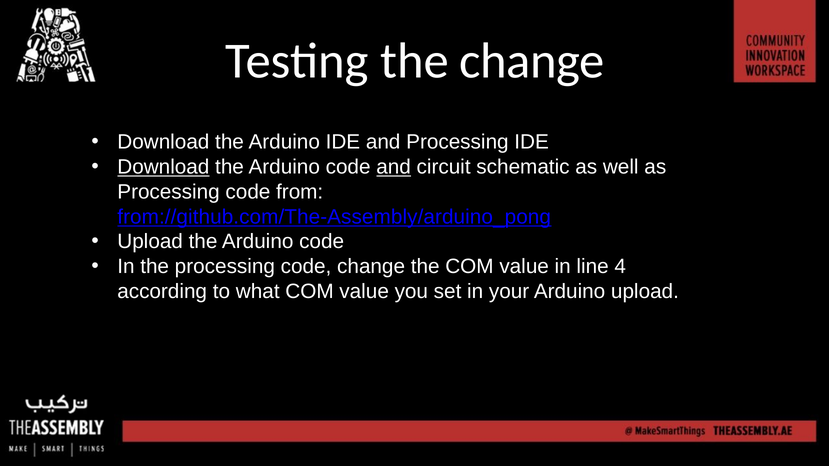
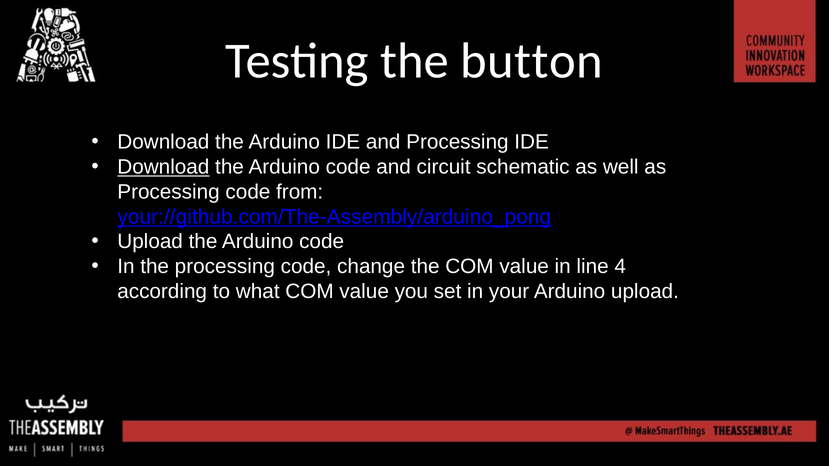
the change: change -> button
and at (394, 167) underline: present -> none
from://github.com/The-Assembly/arduino_pong: from://github.com/The-Assembly/arduino_pong -> your://github.com/The-Assembly/arduino_pong
